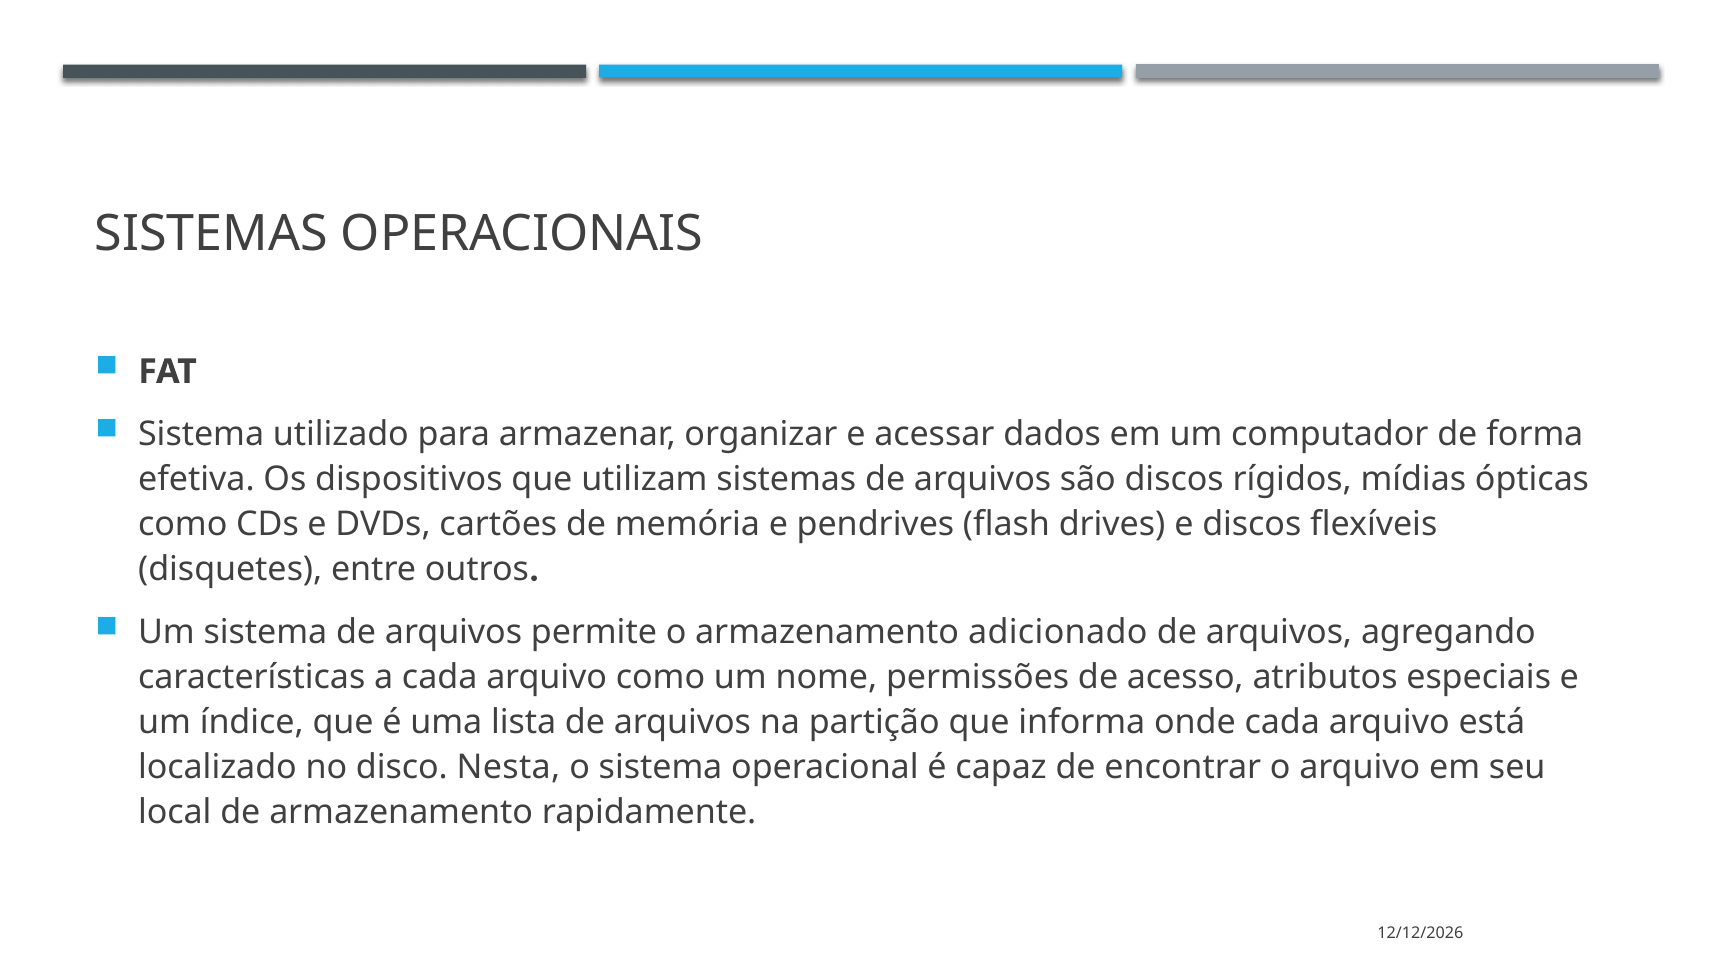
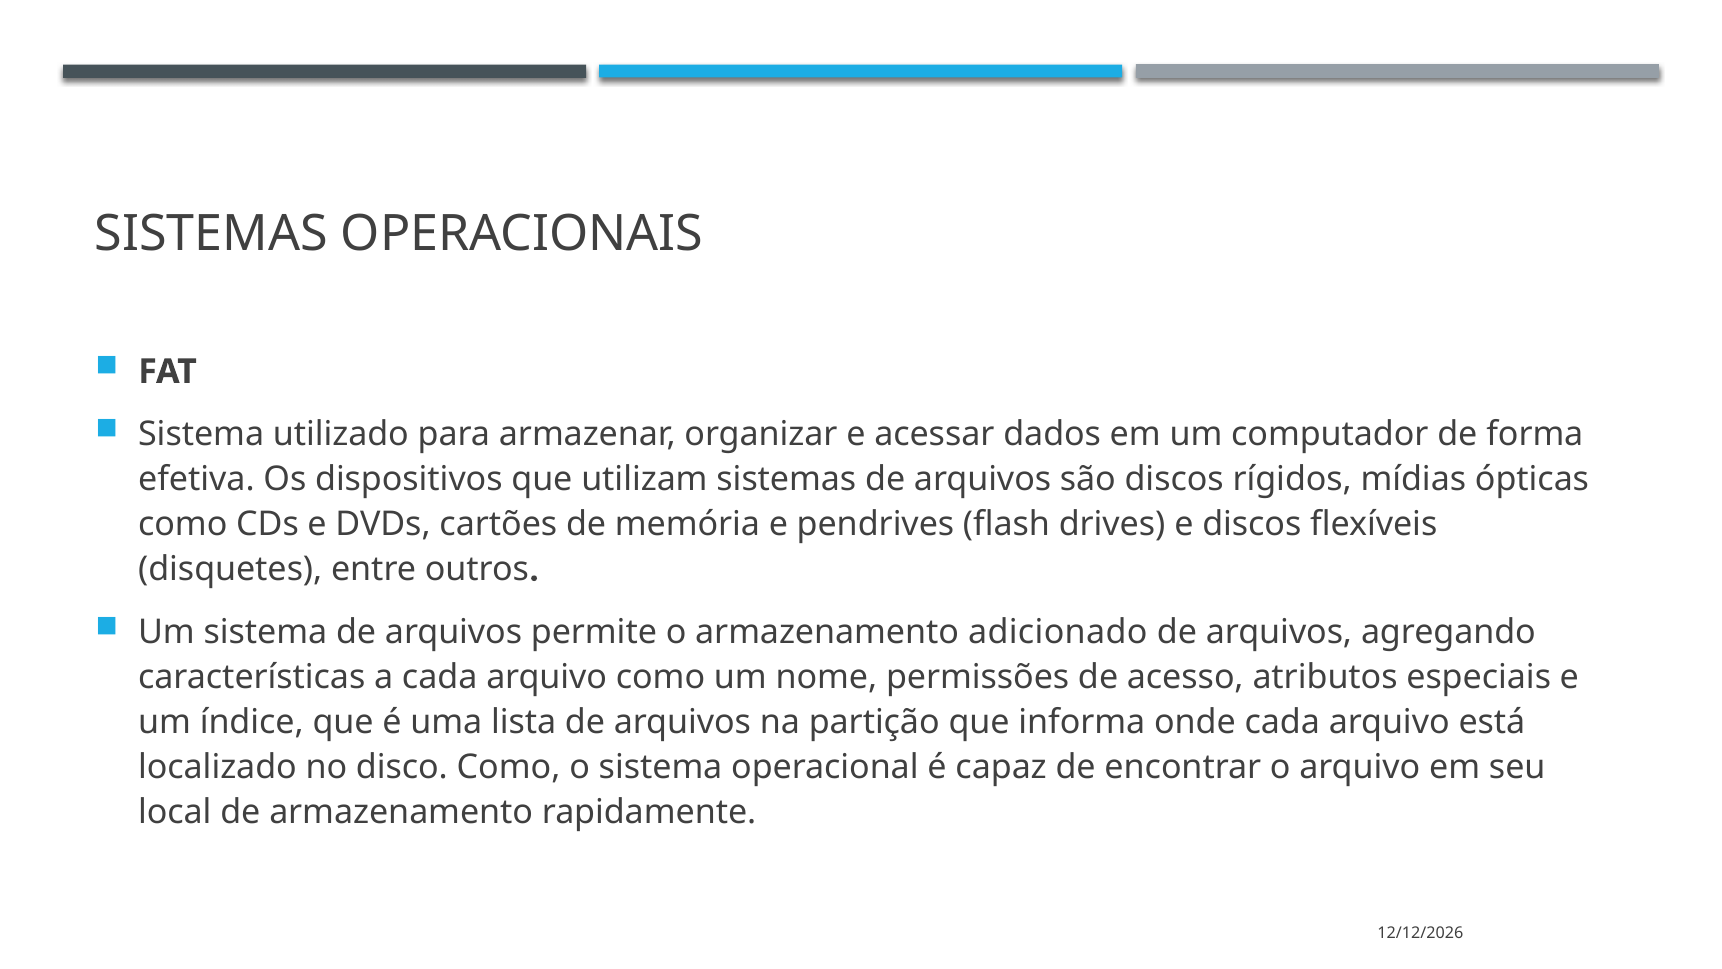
disco Nesta: Nesta -> Como
